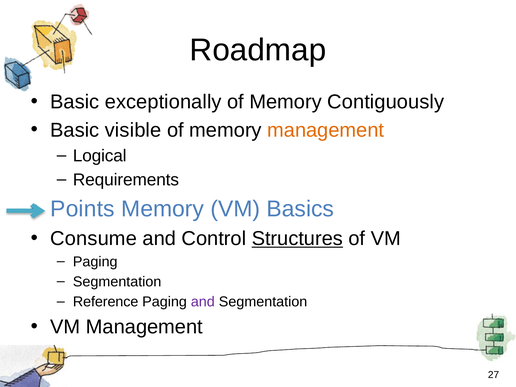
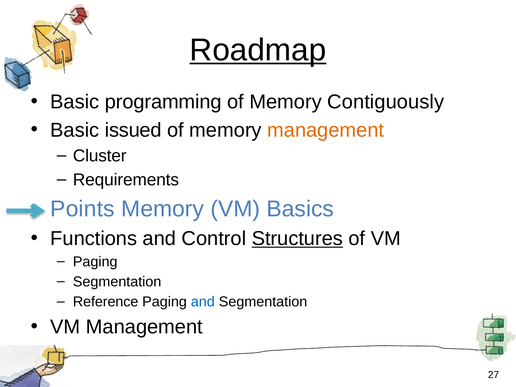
Roadmap underline: none -> present
exceptionally: exceptionally -> programming
visible: visible -> issued
Logical: Logical -> Cluster
Consume: Consume -> Functions
and at (203, 302) colour: purple -> blue
